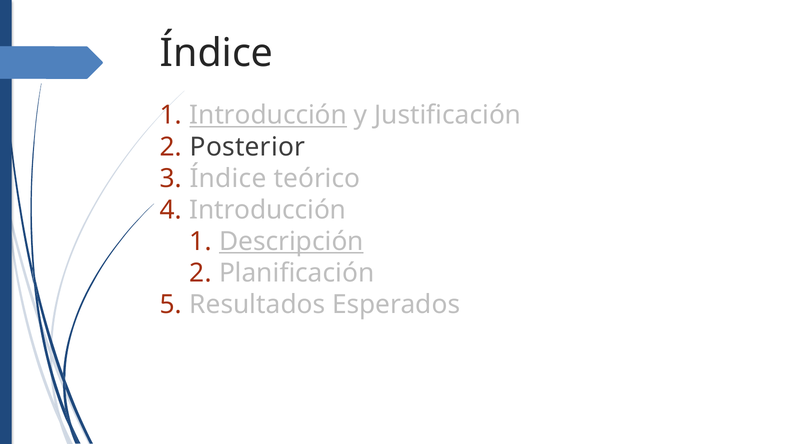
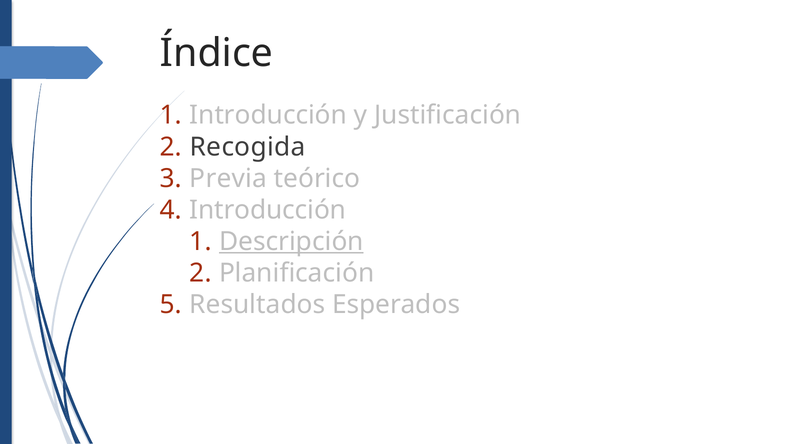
Introducción at (268, 115) underline: present -> none
Posterior: Posterior -> Recogida
Índice at (228, 178): Índice -> Previa
